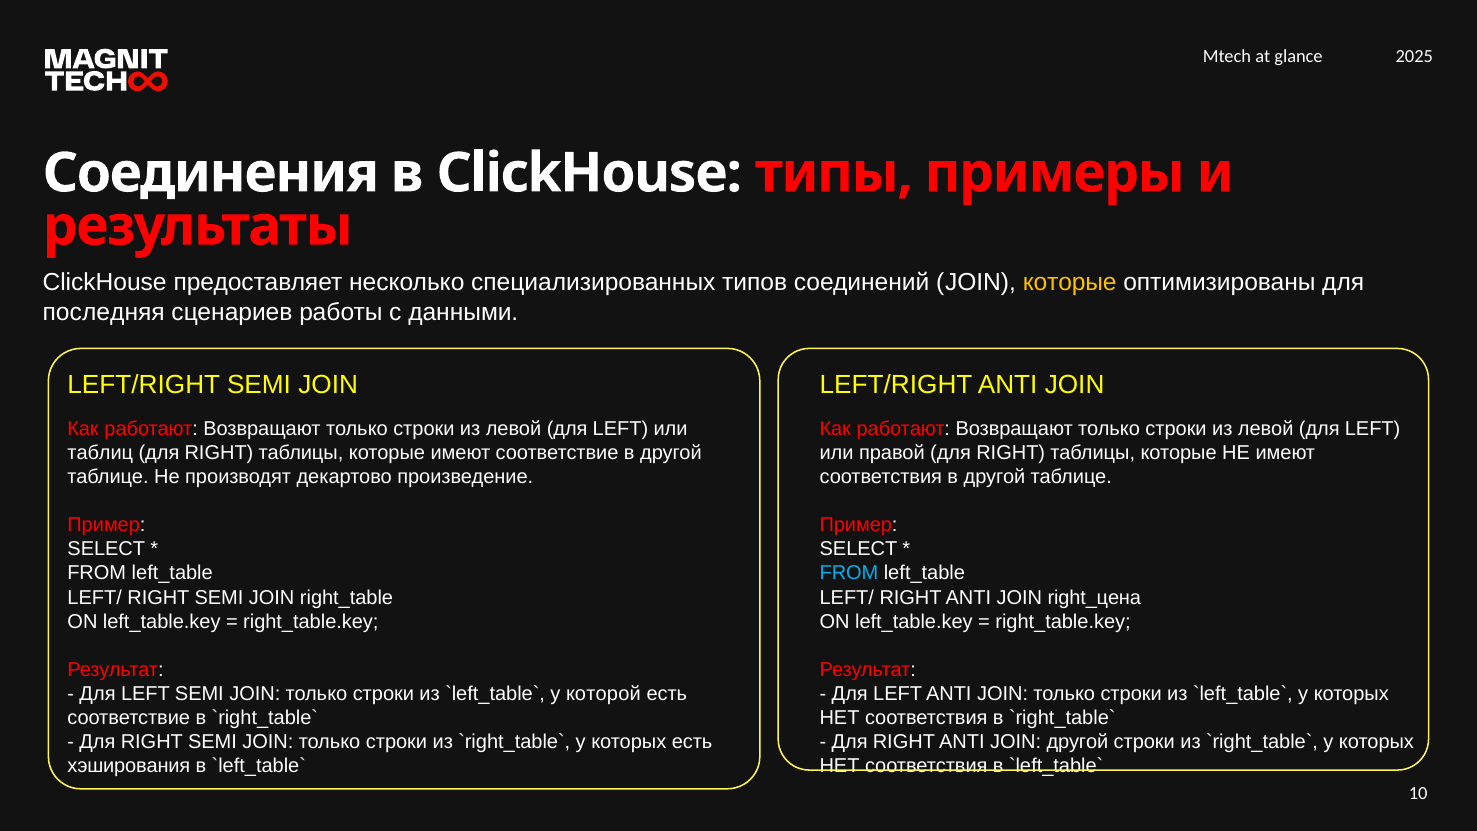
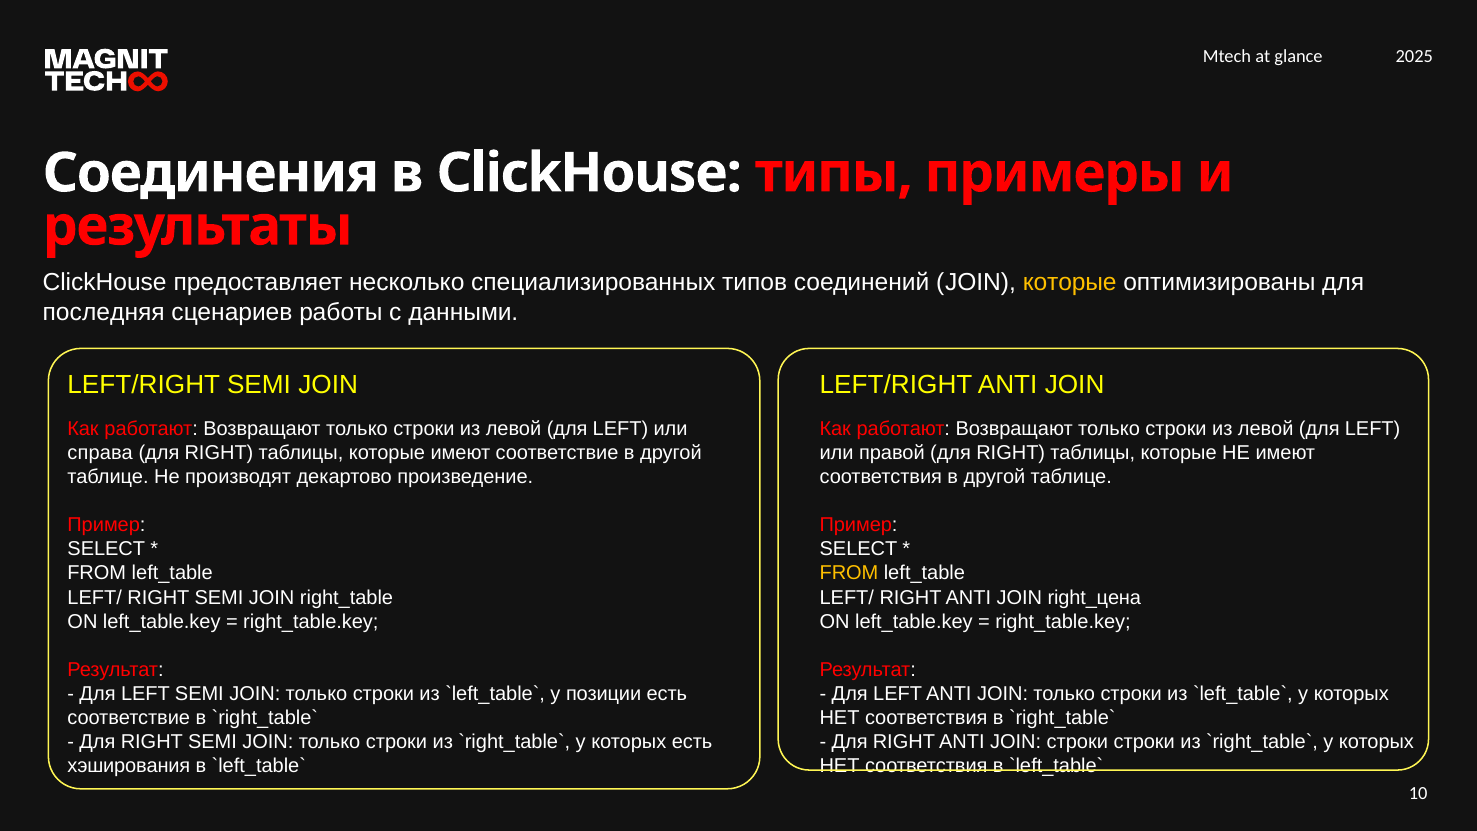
таблиц: таблиц -> справа
FROM at (849, 573) colour: light blue -> yellow
которой: которой -> позиции
JOIN другой: другой -> строки
